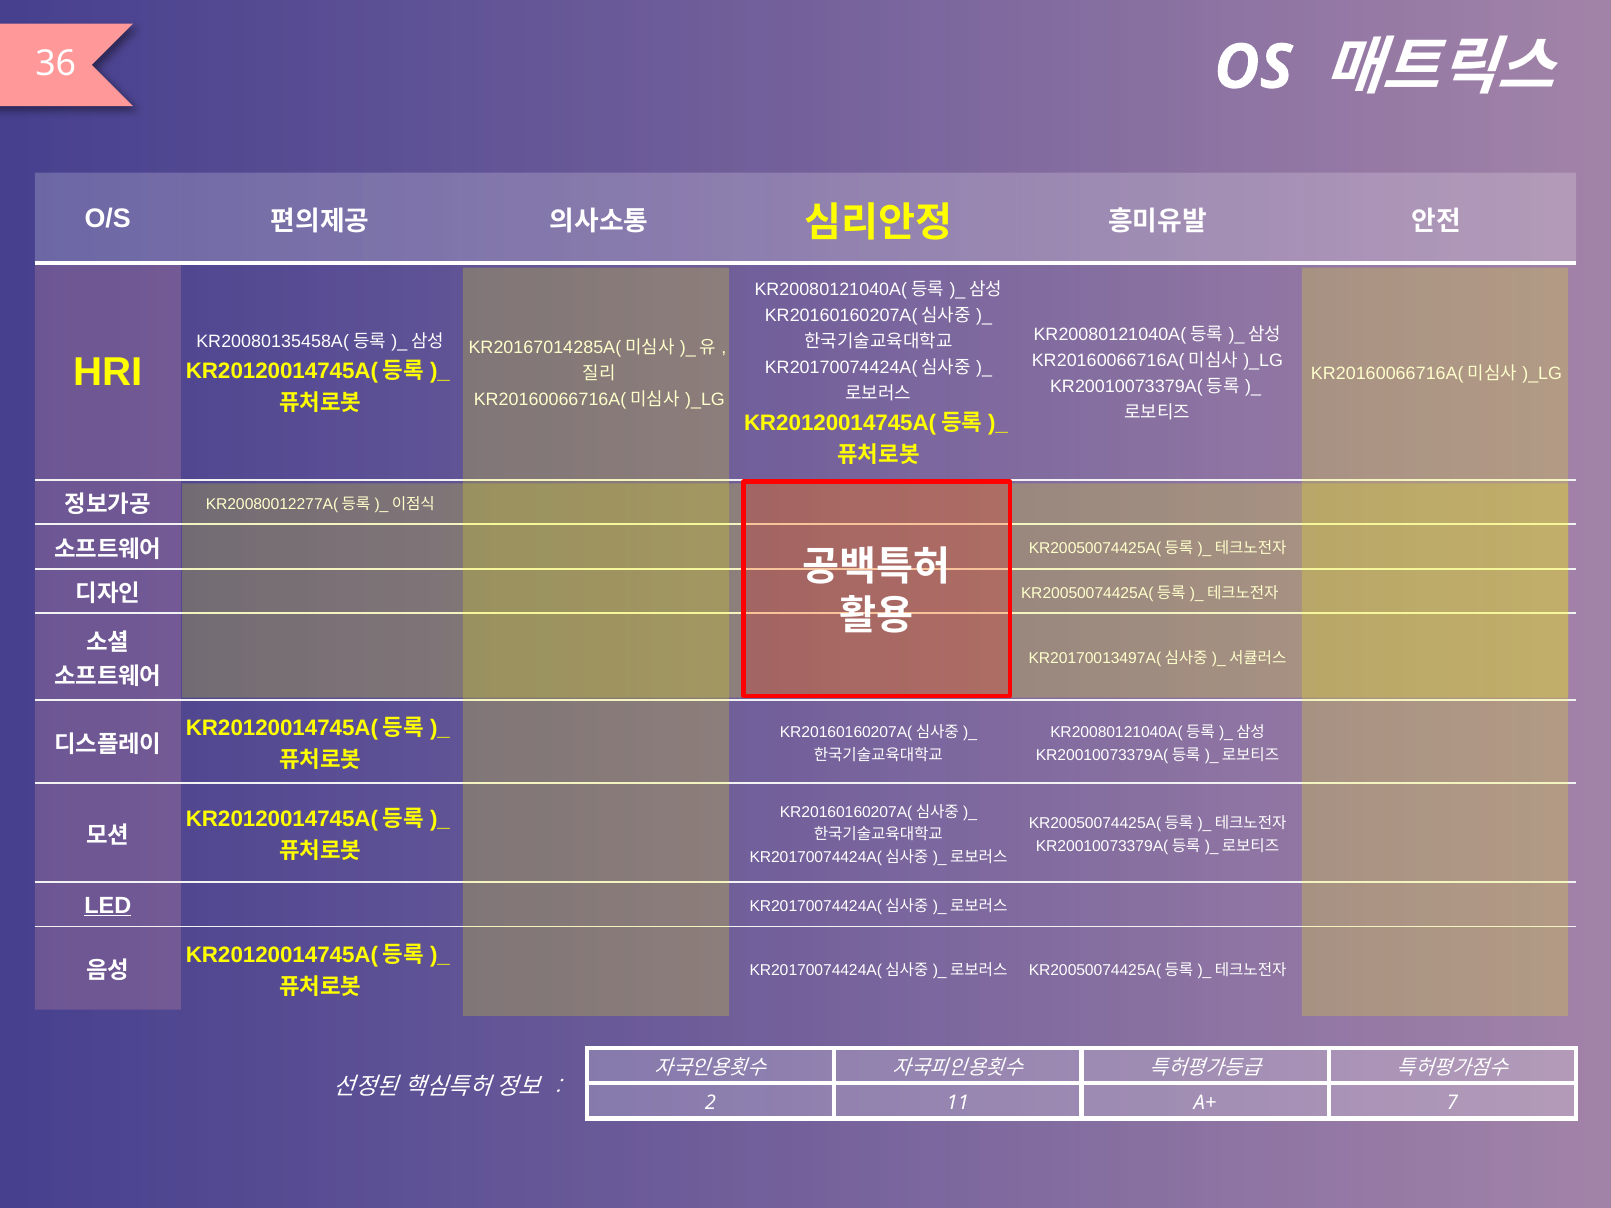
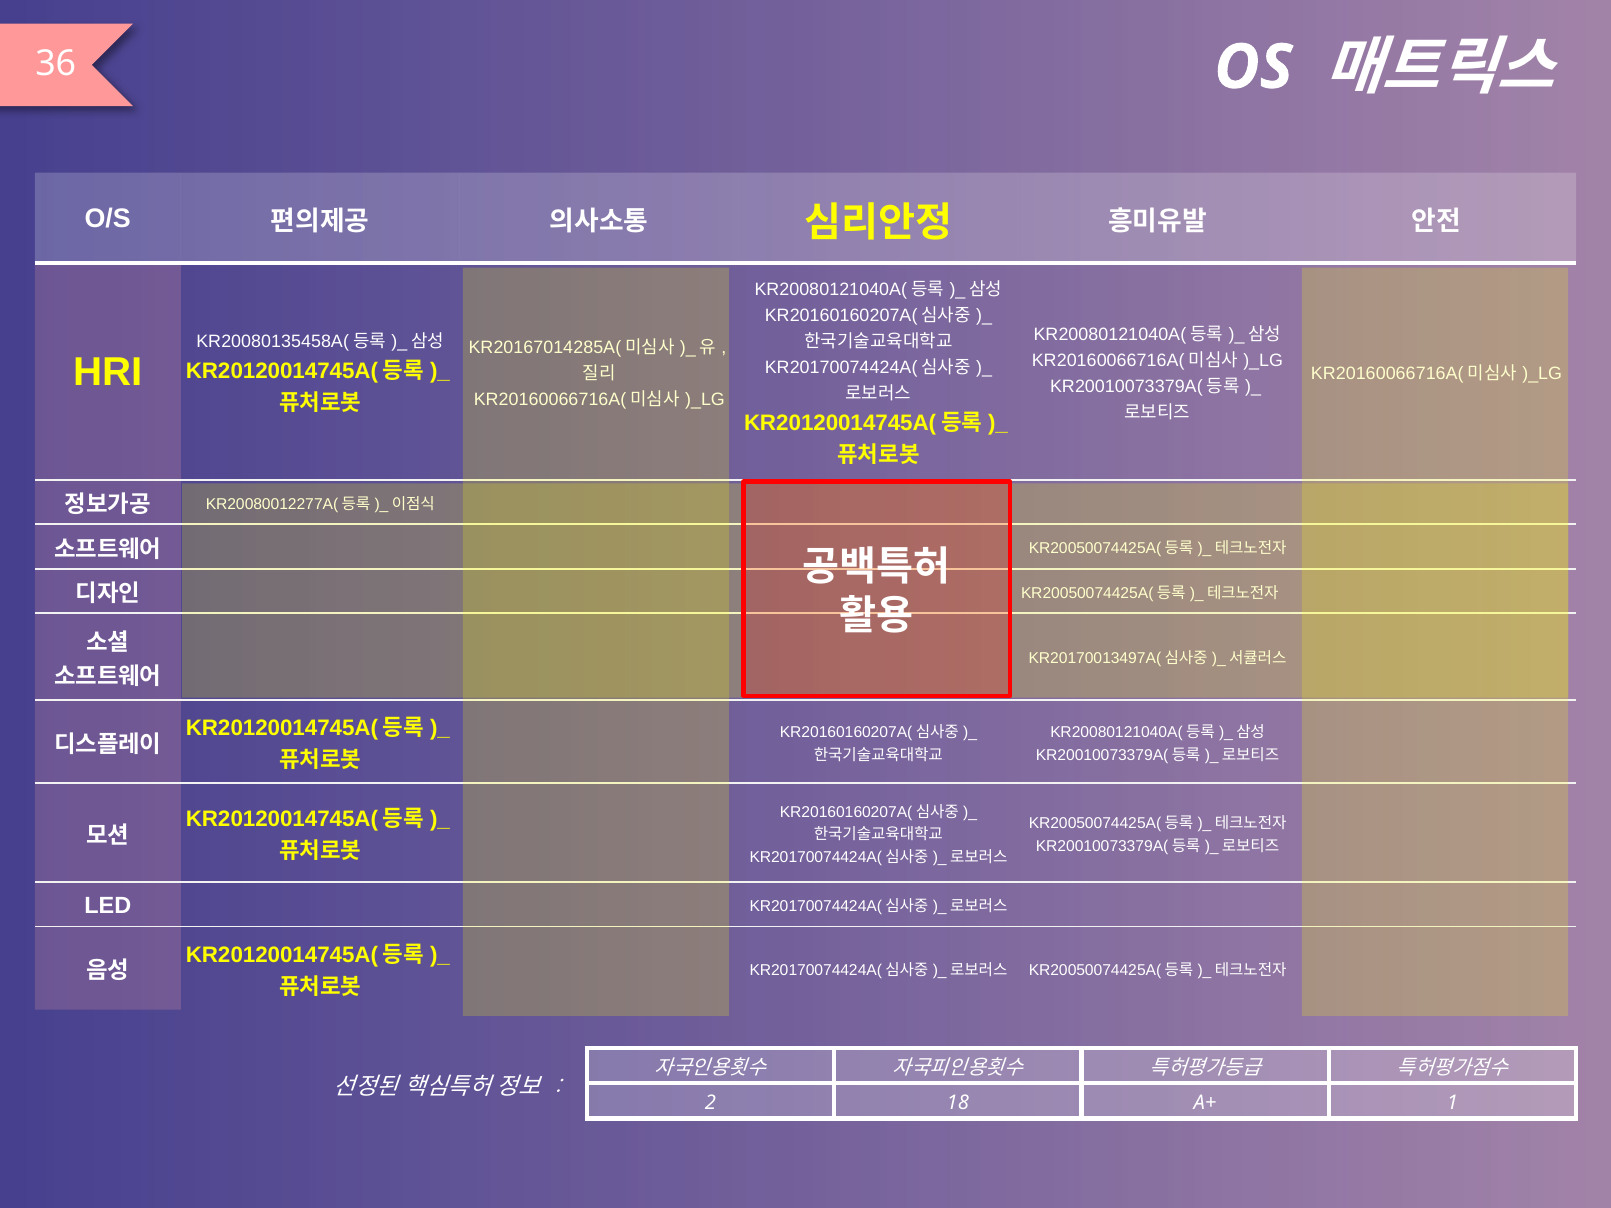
LED underline: present -> none
11: 11 -> 18
7: 7 -> 1
